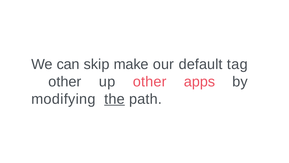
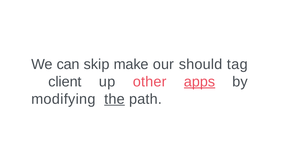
default: default -> should
other at (65, 81): other -> client
apps underline: none -> present
